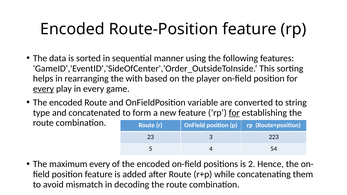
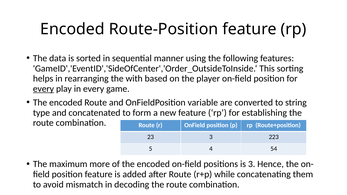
for at (234, 113) underline: present -> none
maximum every: every -> more
is 2: 2 -> 3
